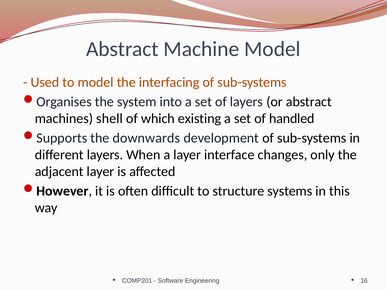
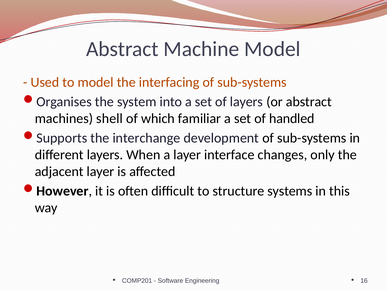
existing: existing -> familiar
downwards: downwards -> interchange
